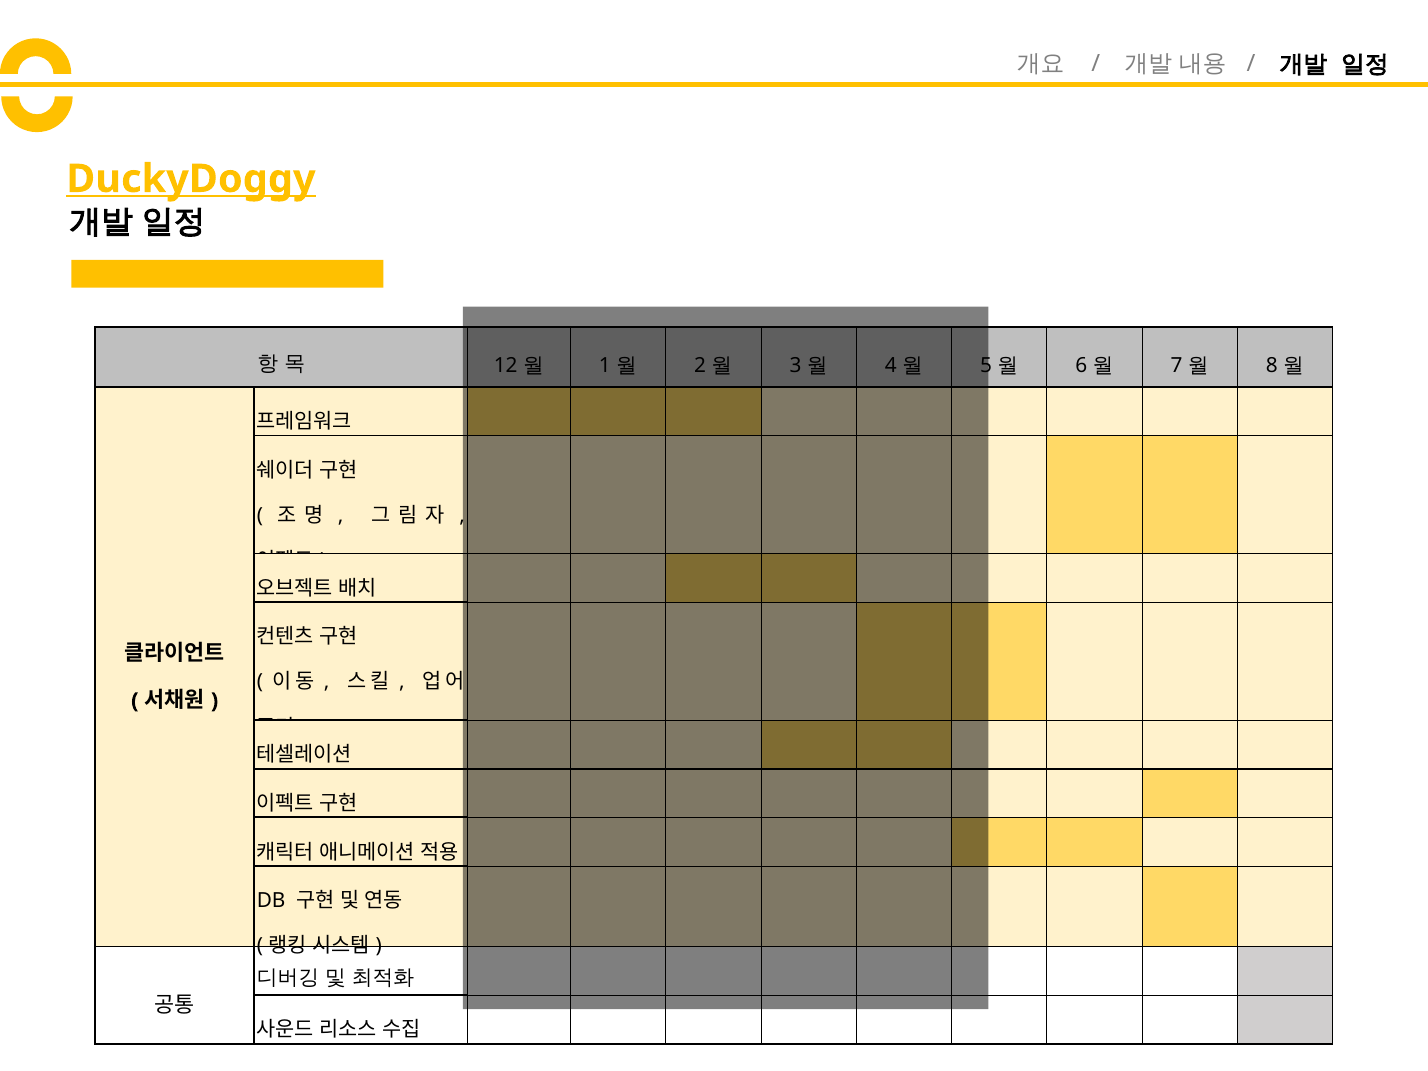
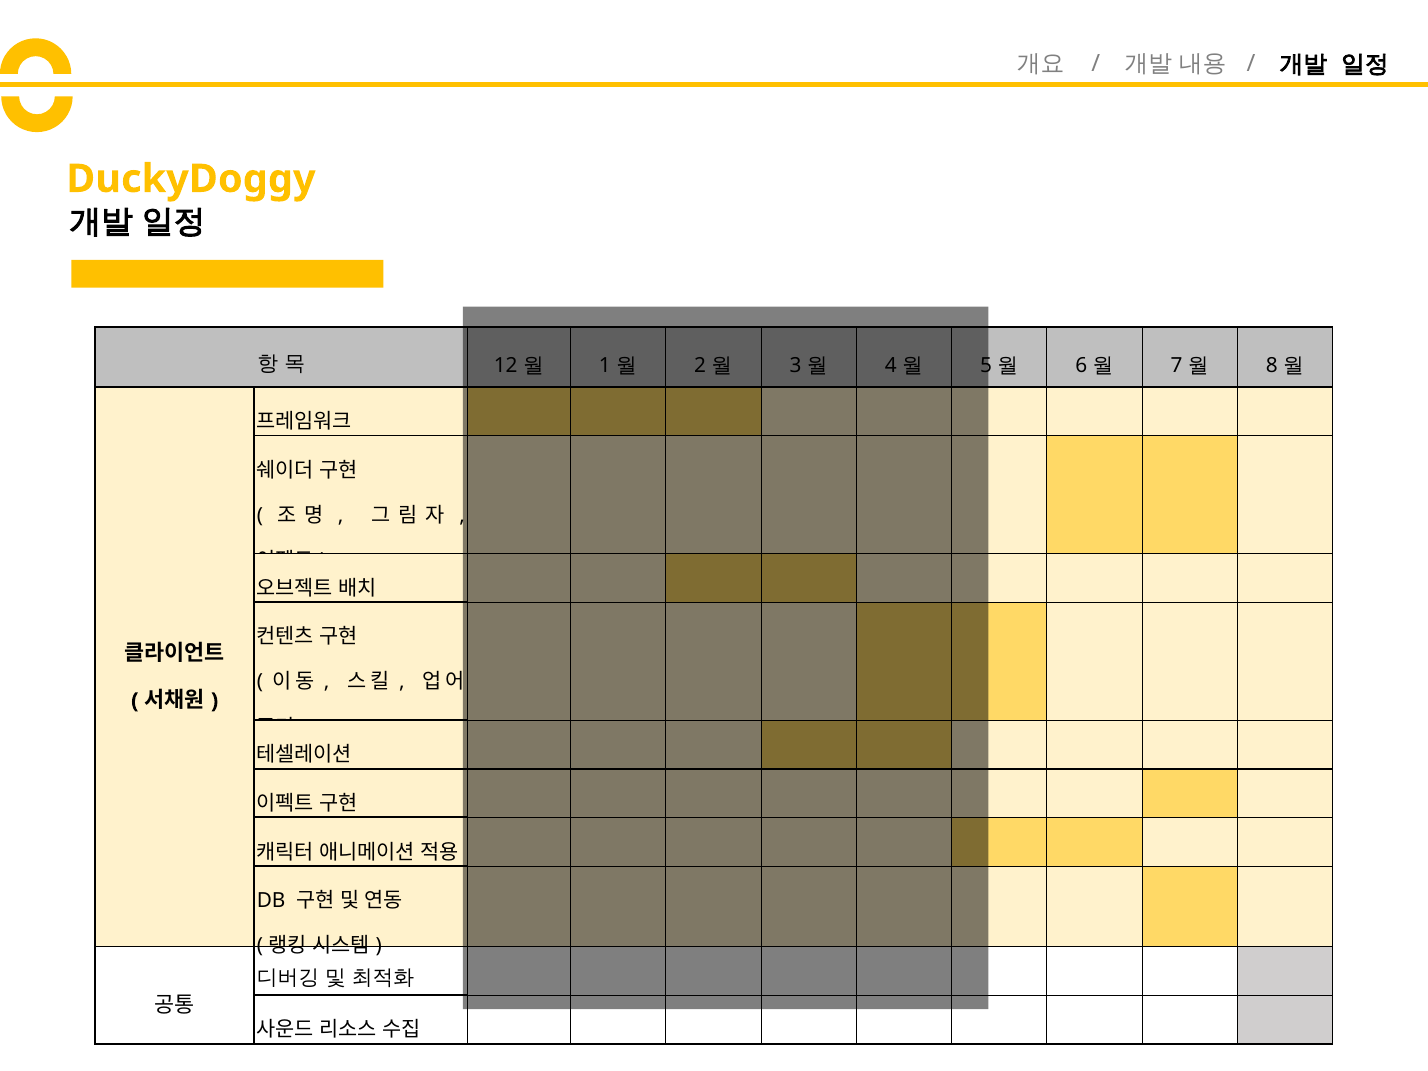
DuckyDoggy underline: present -> none
